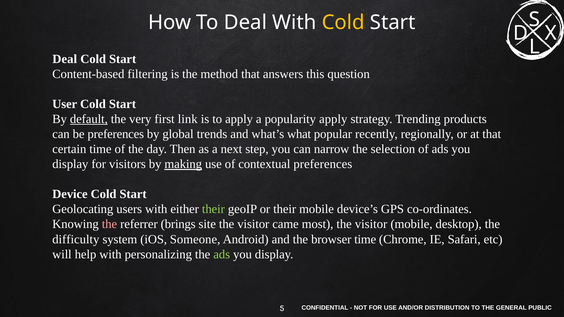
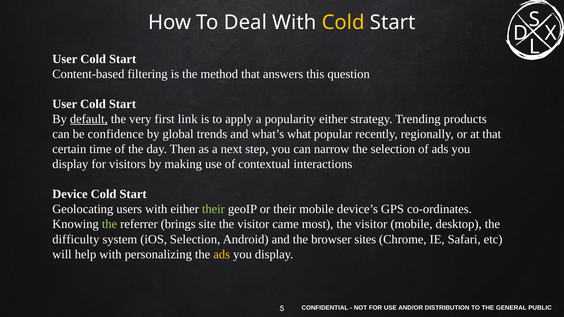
Deal at (65, 59): Deal -> User
popularity apply: apply -> either
be preferences: preferences -> confidence
making underline: present -> none
contextual preferences: preferences -> interactions
the at (109, 224) colour: pink -> light green
iOS Someone: Someone -> Selection
browser time: time -> sites
ads at (222, 254) colour: light green -> yellow
